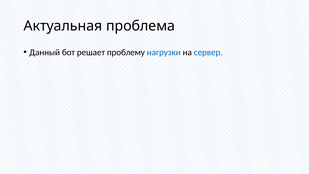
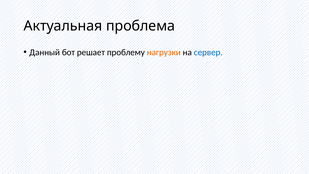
нагрузки colour: blue -> orange
